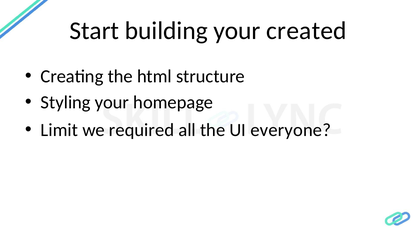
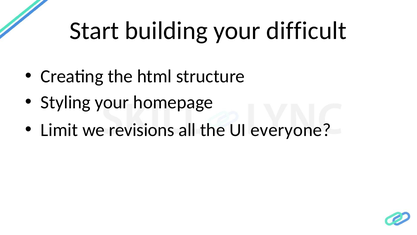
created: created -> difficult
required: required -> revisions
